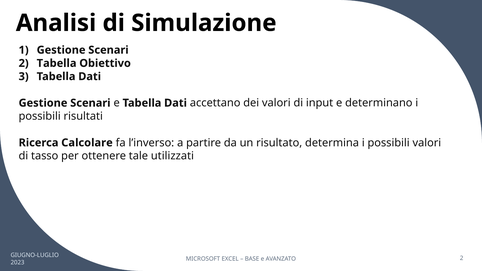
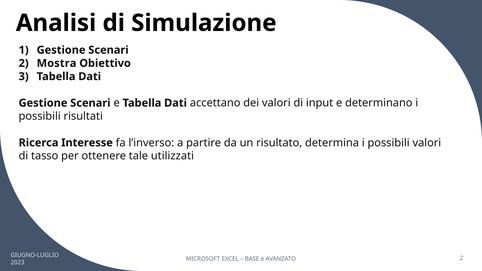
2 Tabella: Tabella -> Mostra
Calcolare: Calcolare -> Interesse
